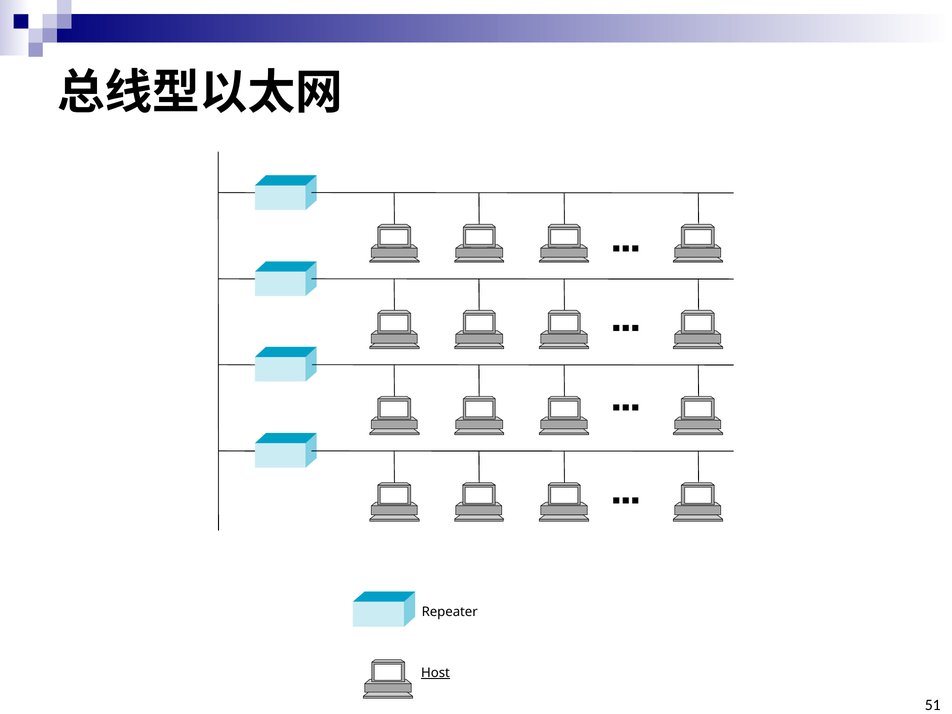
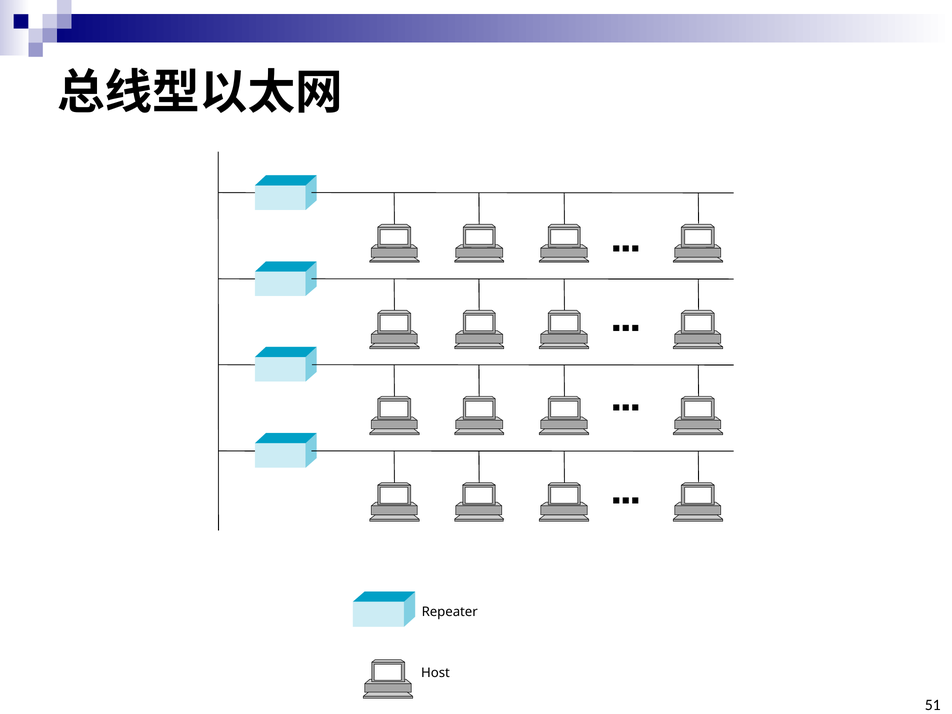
Host underline: present -> none
